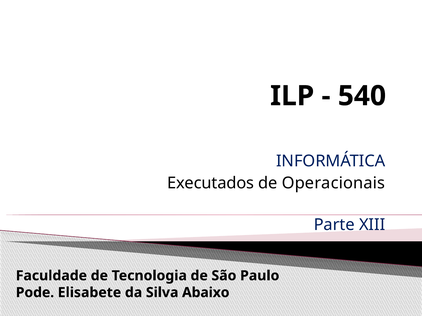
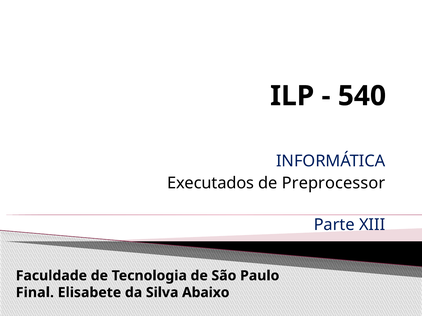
Operacionais: Operacionais -> Preprocessor
Pode: Pode -> Final
